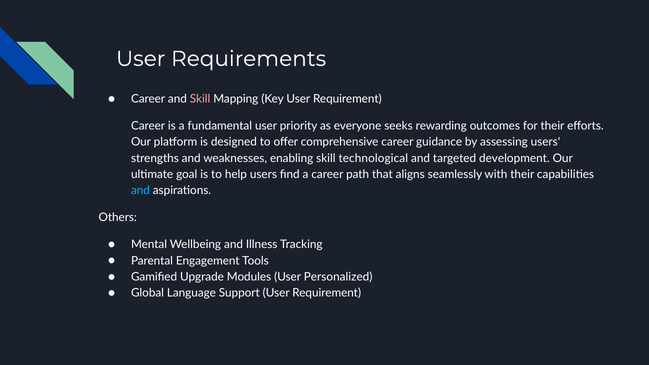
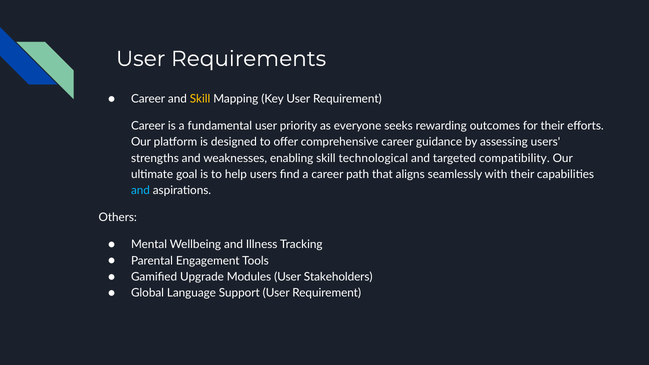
Skill at (200, 99) colour: pink -> yellow
development: development -> compatibility
Personalized: Personalized -> Stakeholders
